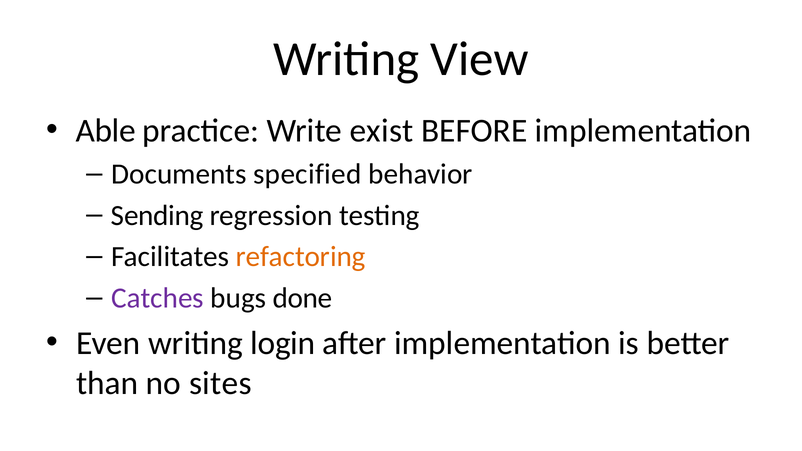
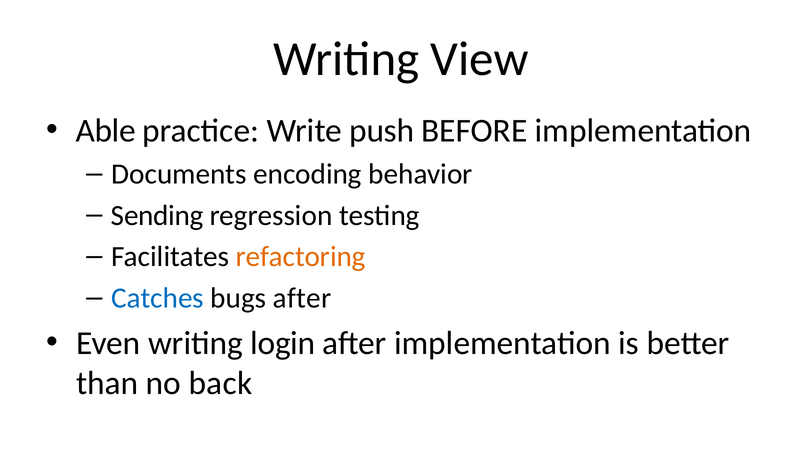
exist: exist -> push
specified: specified -> encoding
Catches colour: purple -> blue
bugs done: done -> after
sites: sites -> back
